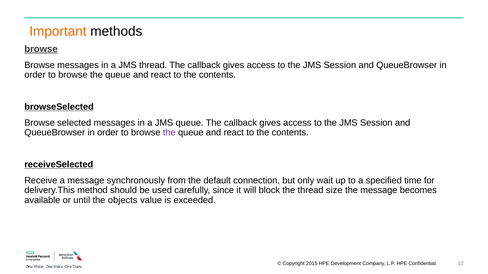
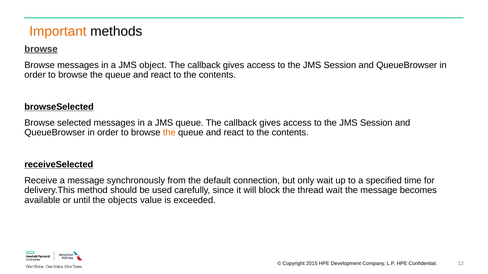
JMS thread: thread -> object
the at (169, 133) colour: purple -> orange
thread size: size -> wait
